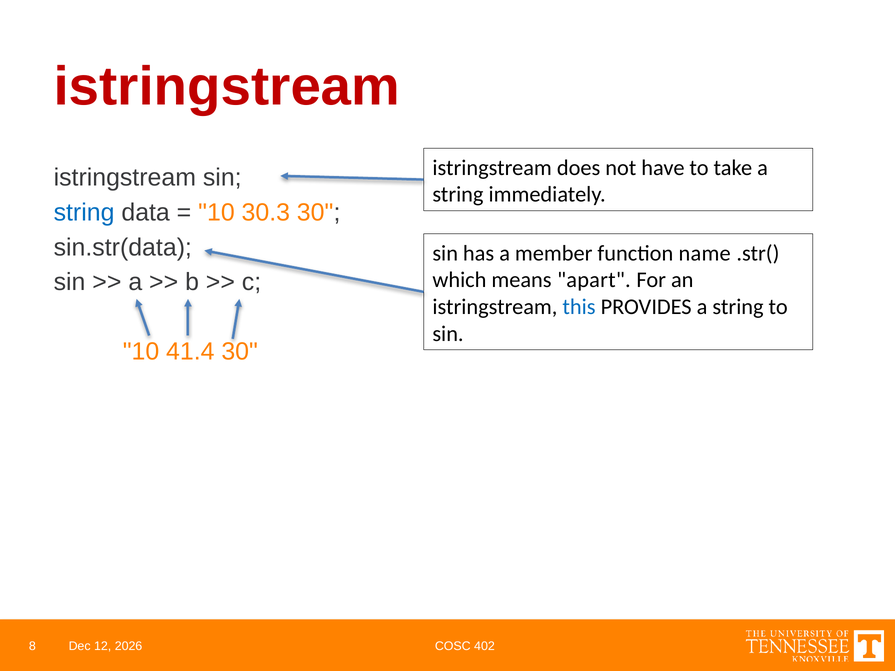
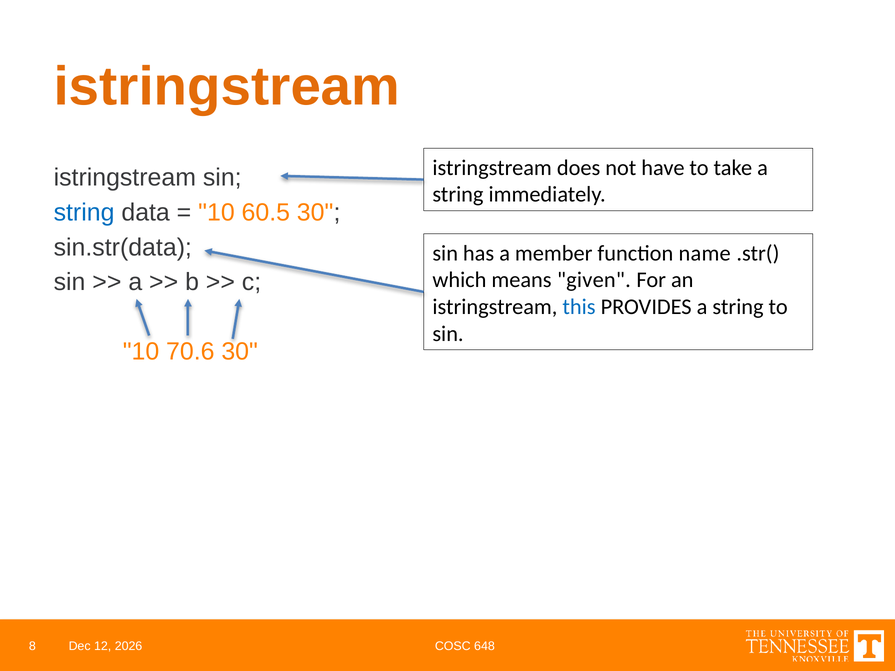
istringstream at (227, 87) colour: red -> orange
30.3: 30.3 -> 60.5
apart: apart -> given
41.4: 41.4 -> 70.6
402: 402 -> 648
